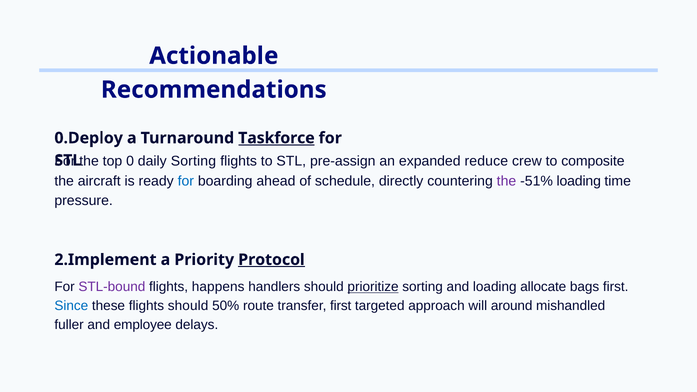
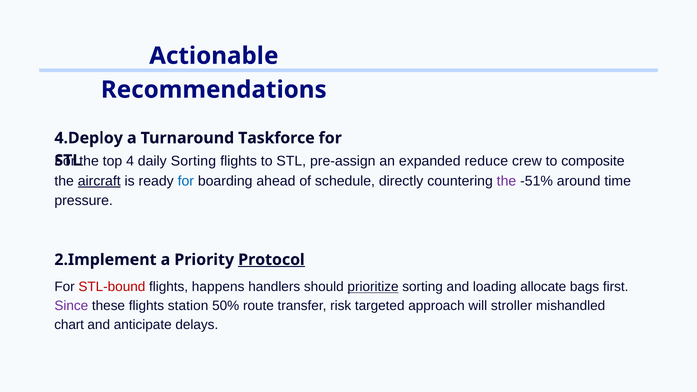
0.Deploy: 0.Deploy -> 4.Deploy
Taskforce underline: present -> none
0: 0 -> 4
aircraft underline: none -> present
-51% loading: loading -> around
STL-bound colour: purple -> red
Since colour: blue -> purple
flights should: should -> station
transfer first: first -> risk
around: around -> stroller
fuller: fuller -> chart
employee: employee -> anticipate
